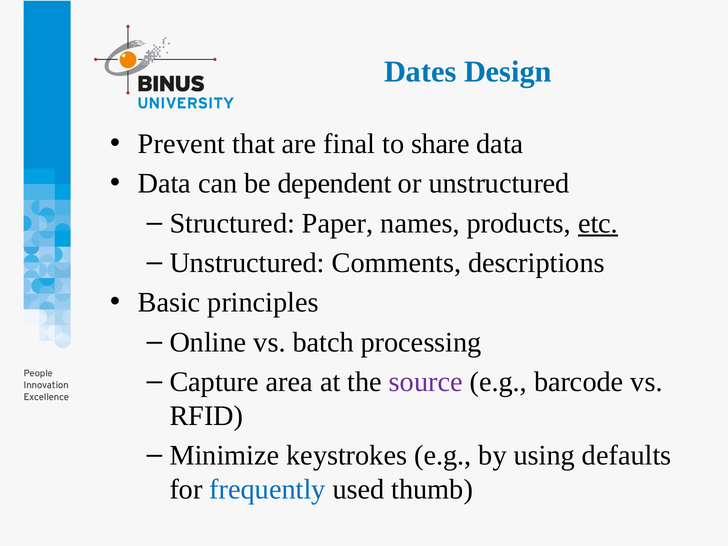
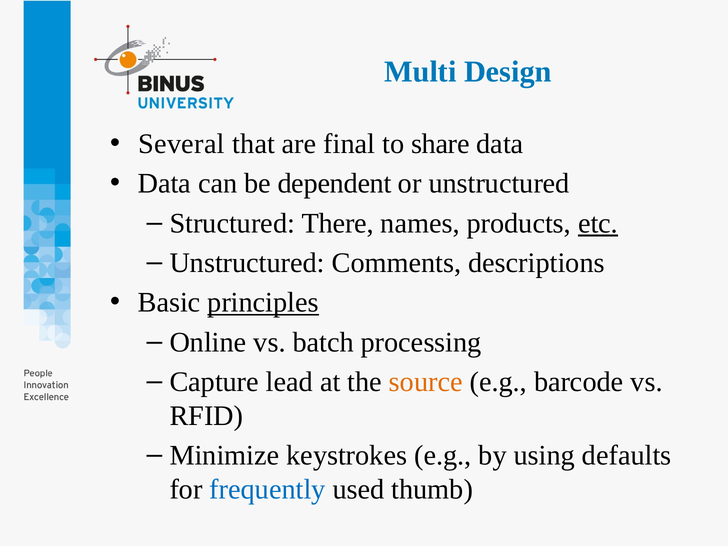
Dates: Dates -> Multi
Prevent: Prevent -> Several
Paper: Paper -> There
principles underline: none -> present
area: area -> lead
source colour: purple -> orange
